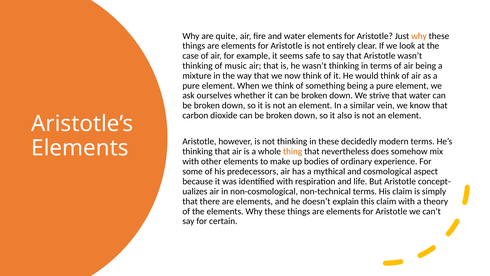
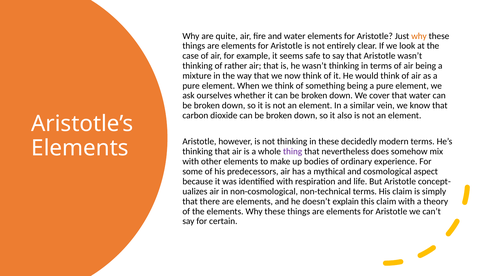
music: music -> rather
strive: strive -> cover
thing colour: orange -> purple
